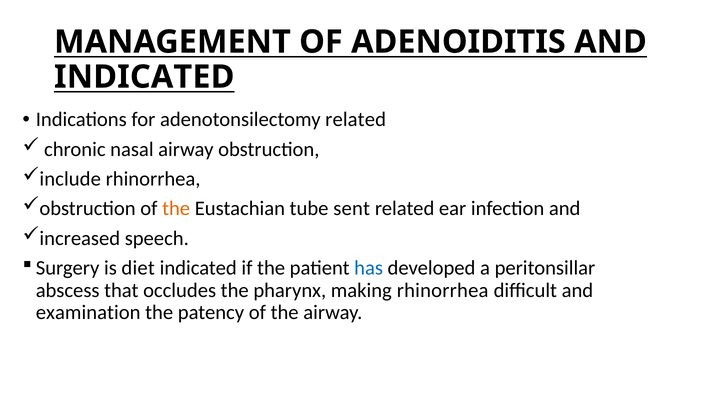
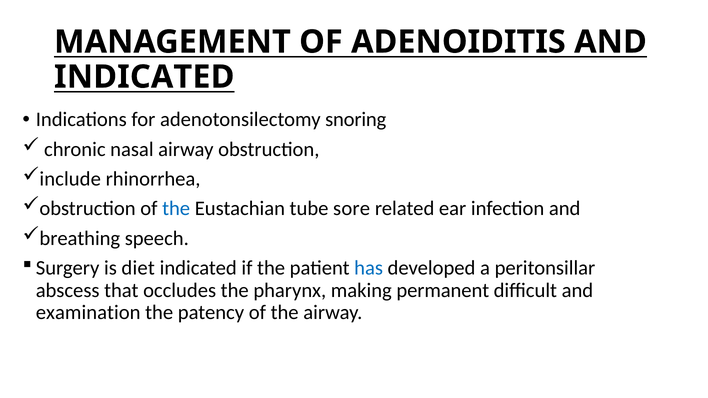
adenotonsilectomy related: related -> snoring
the at (176, 209) colour: orange -> blue
sent: sent -> sore
increased: increased -> breathing
making rhinorrhea: rhinorrhea -> permanent
